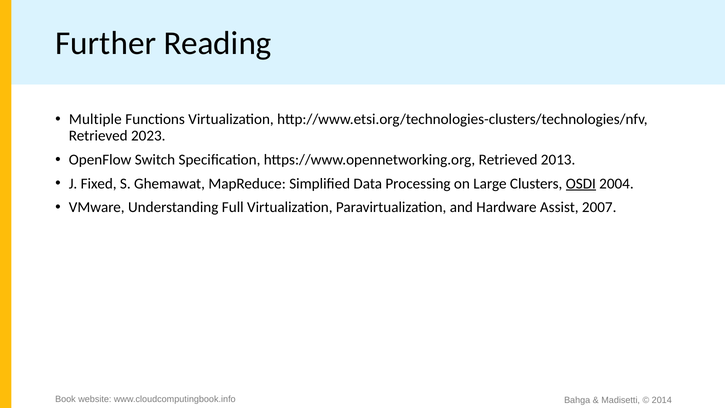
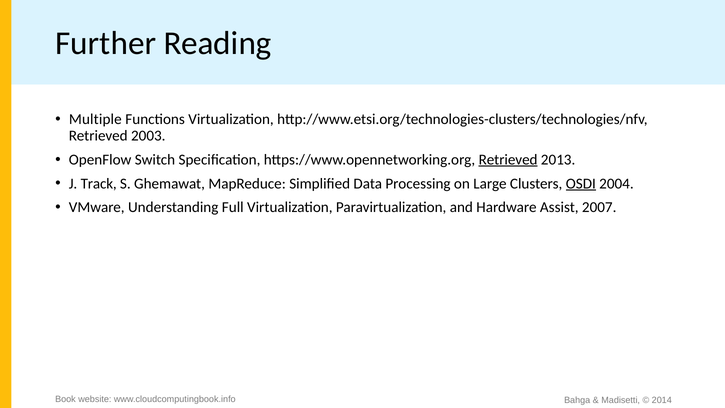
2023: 2023 -> 2003
Retrieved at (508, 160) underline: none -> present
Fixed: Fixed -> Track
